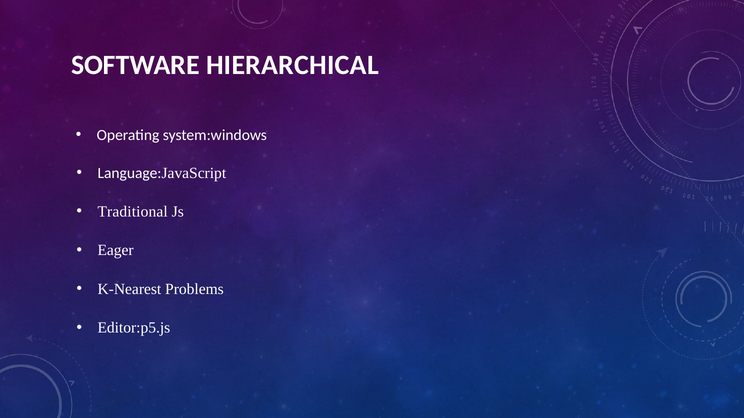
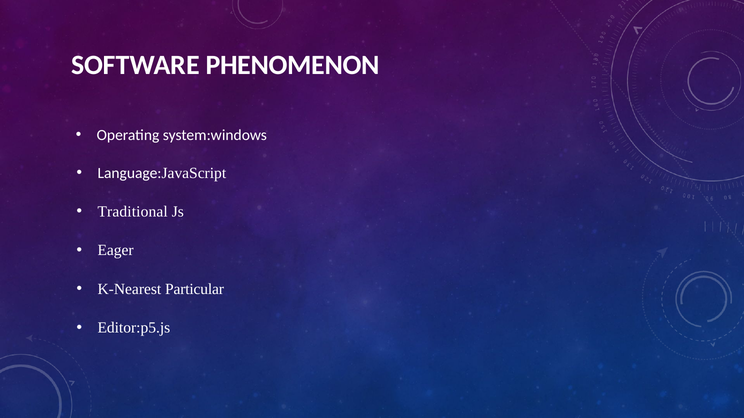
HIERARCHICAL: HIERARCHICAL -> PHENOMENON
Problems: Problems -> Particular
